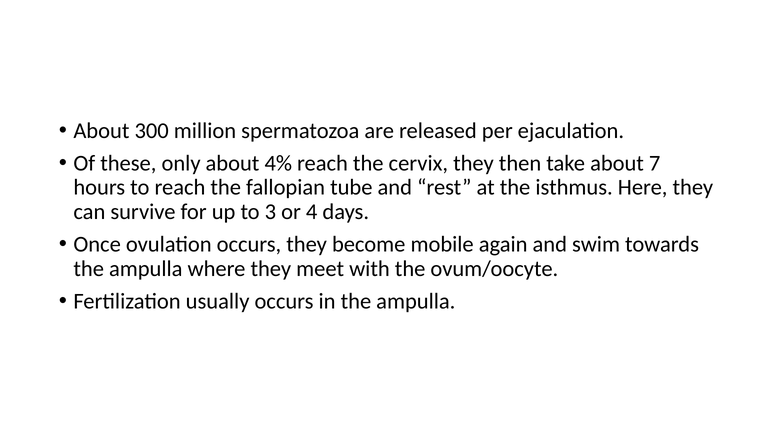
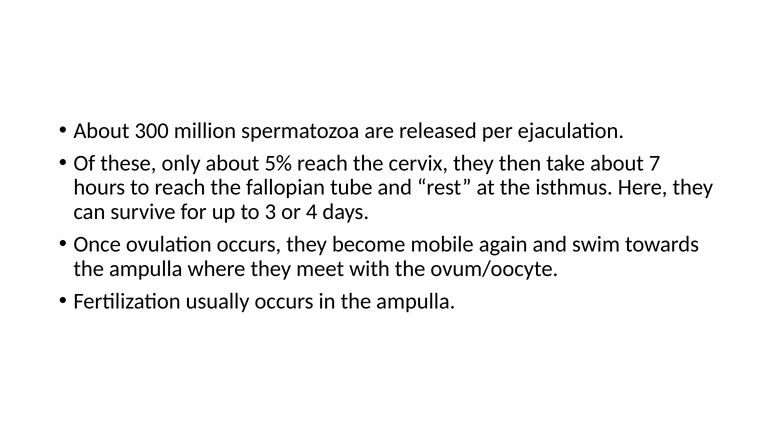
4%: 4% -> 5%
